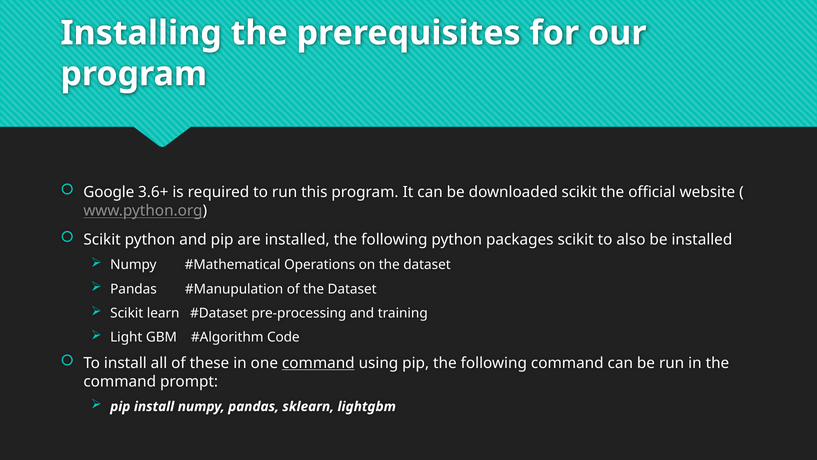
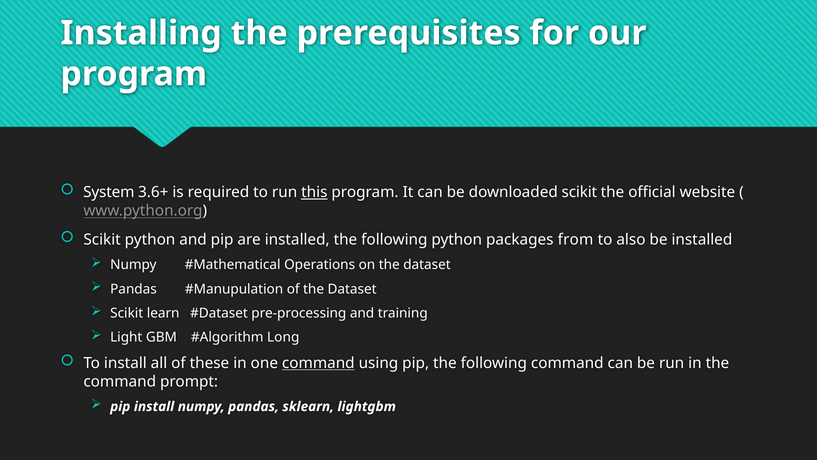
Google: Google -> System
this underline: none -> present
packages scikit: scikit -> from
Code: Code -> Long
